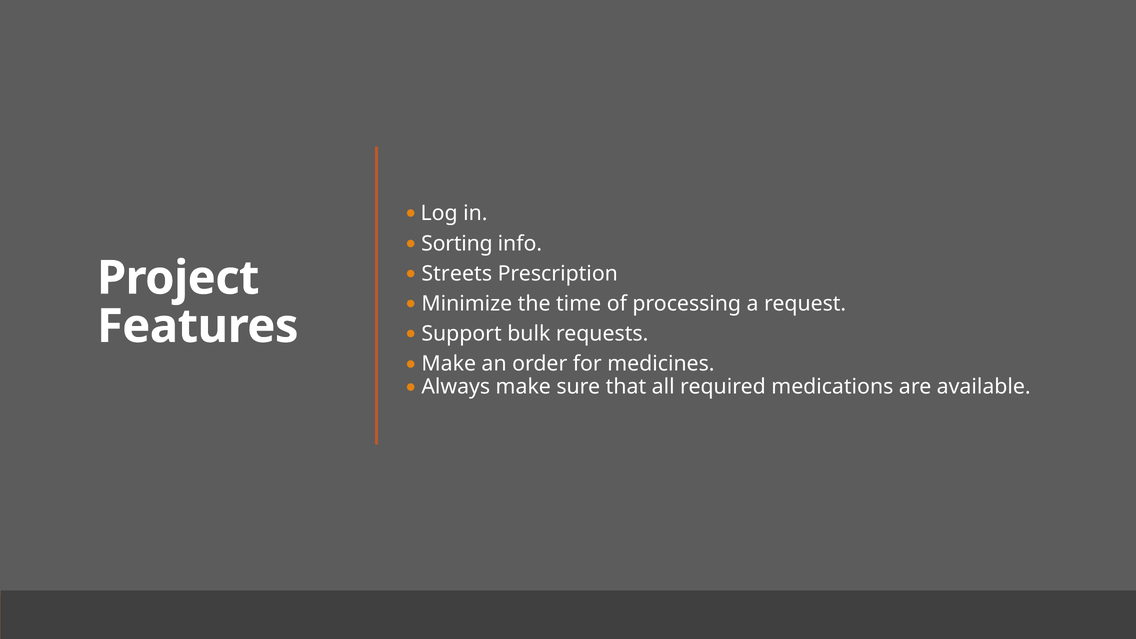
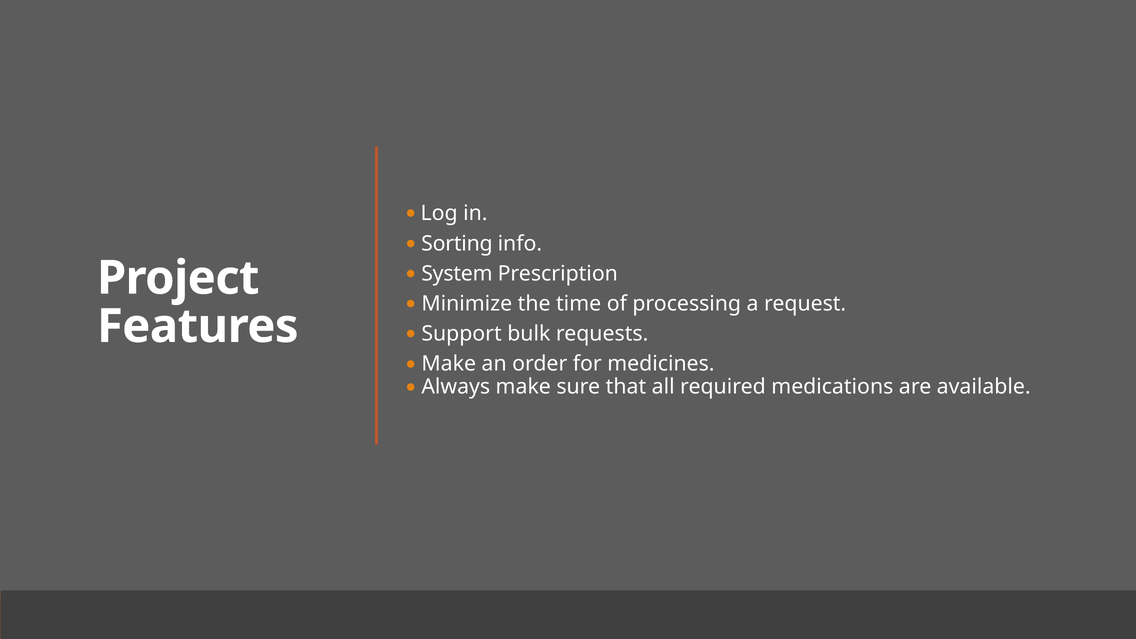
Streets: Streets -> System
